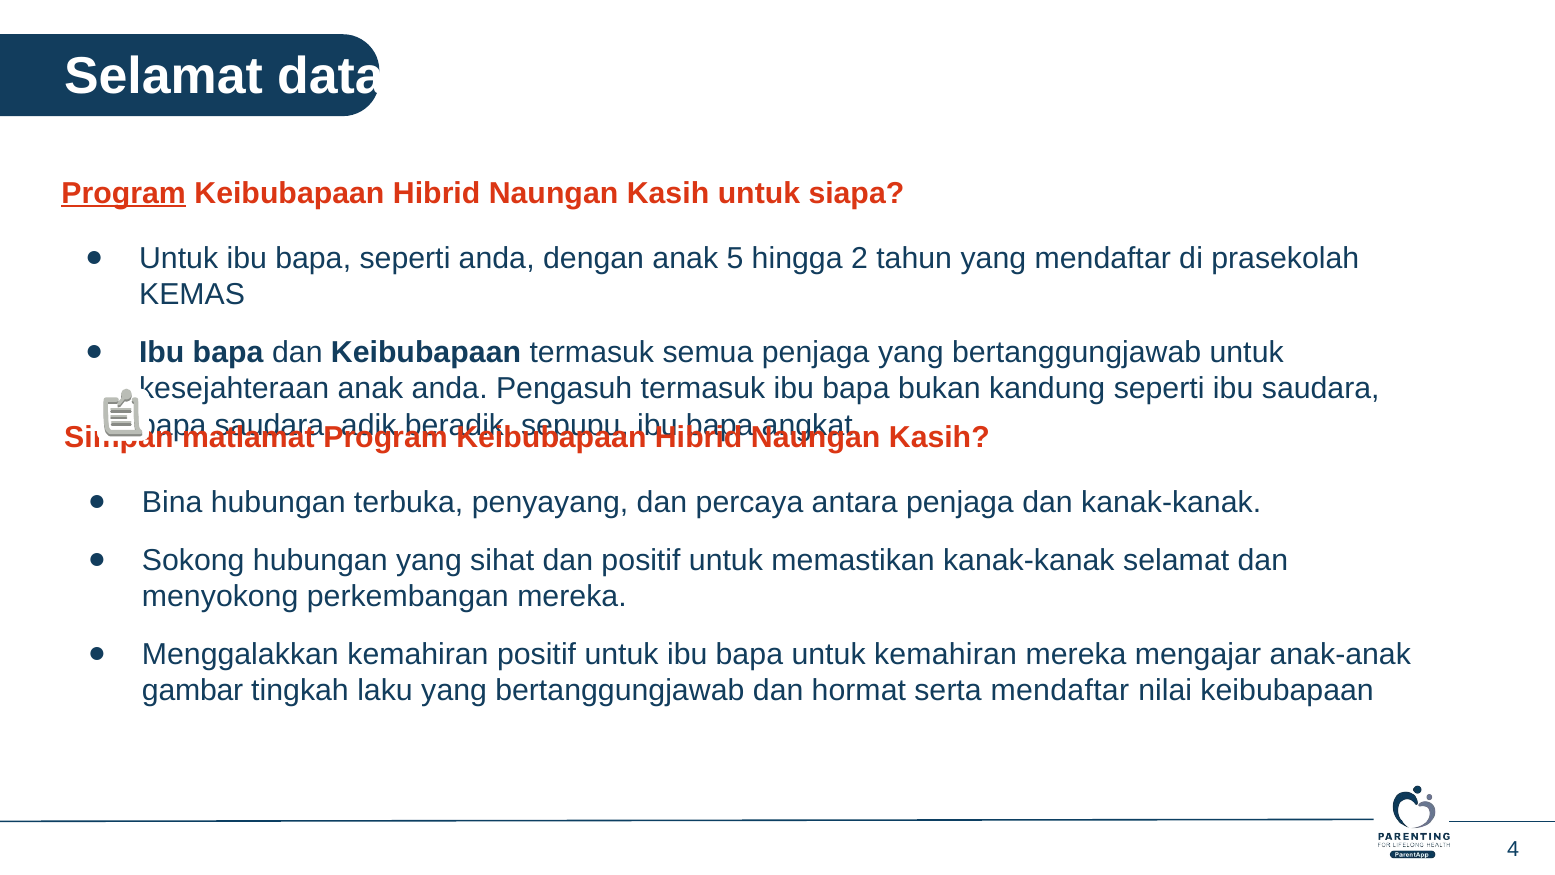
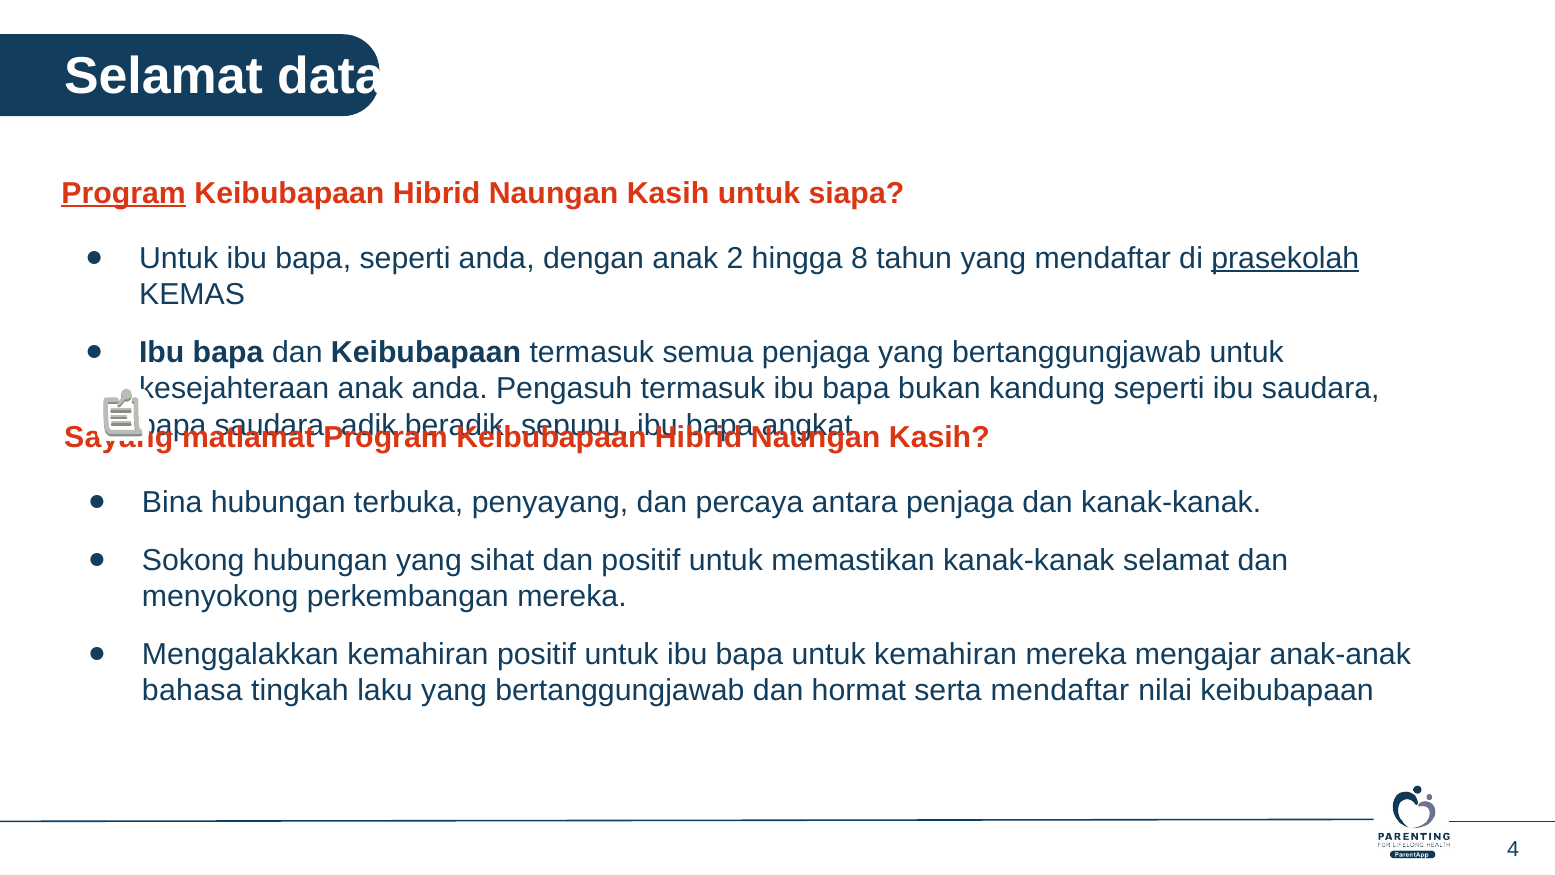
5: 5 -> 2
2: 2 -> 8
prasekolah underline: none -> present
Simpan: Simpan -> Sayang
gambar: gambar -> bahasa
